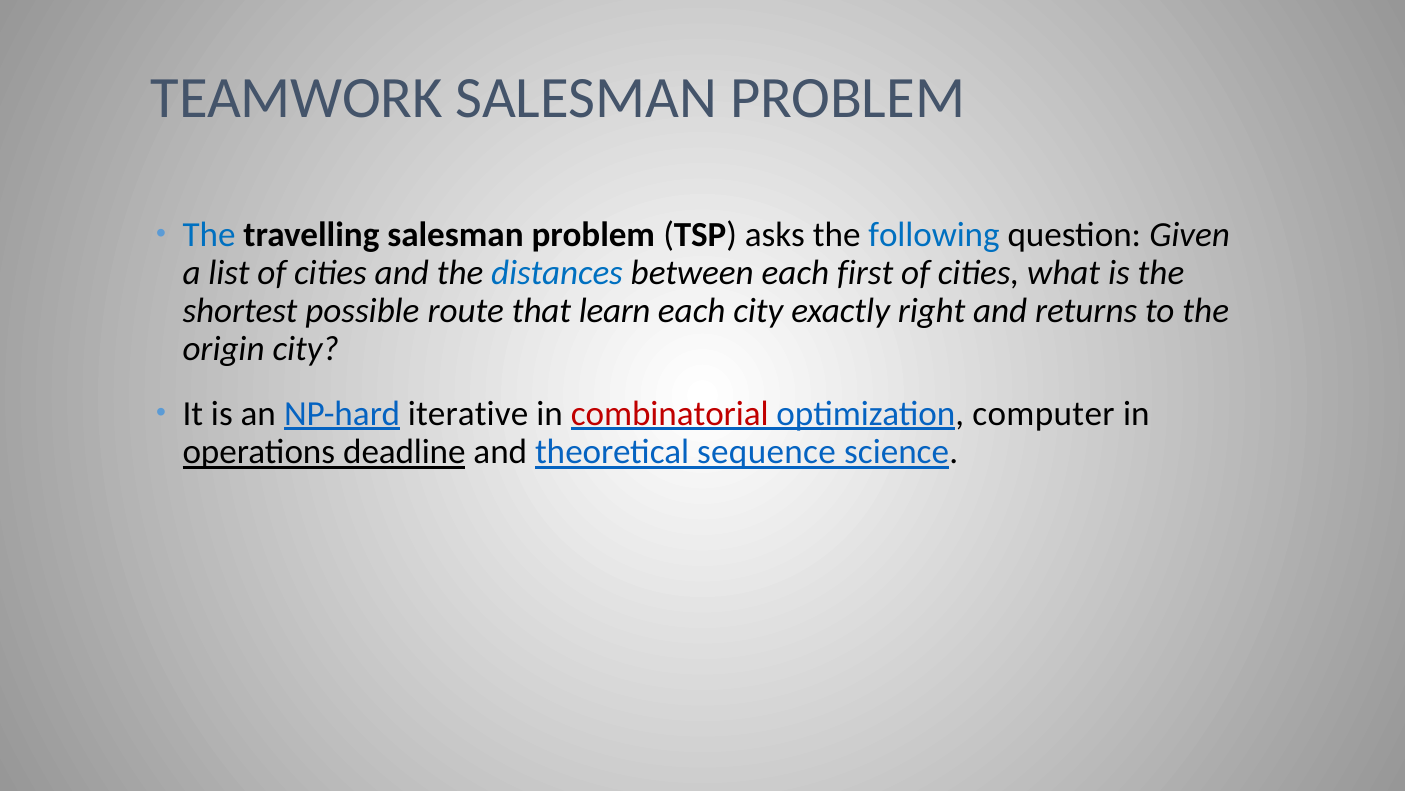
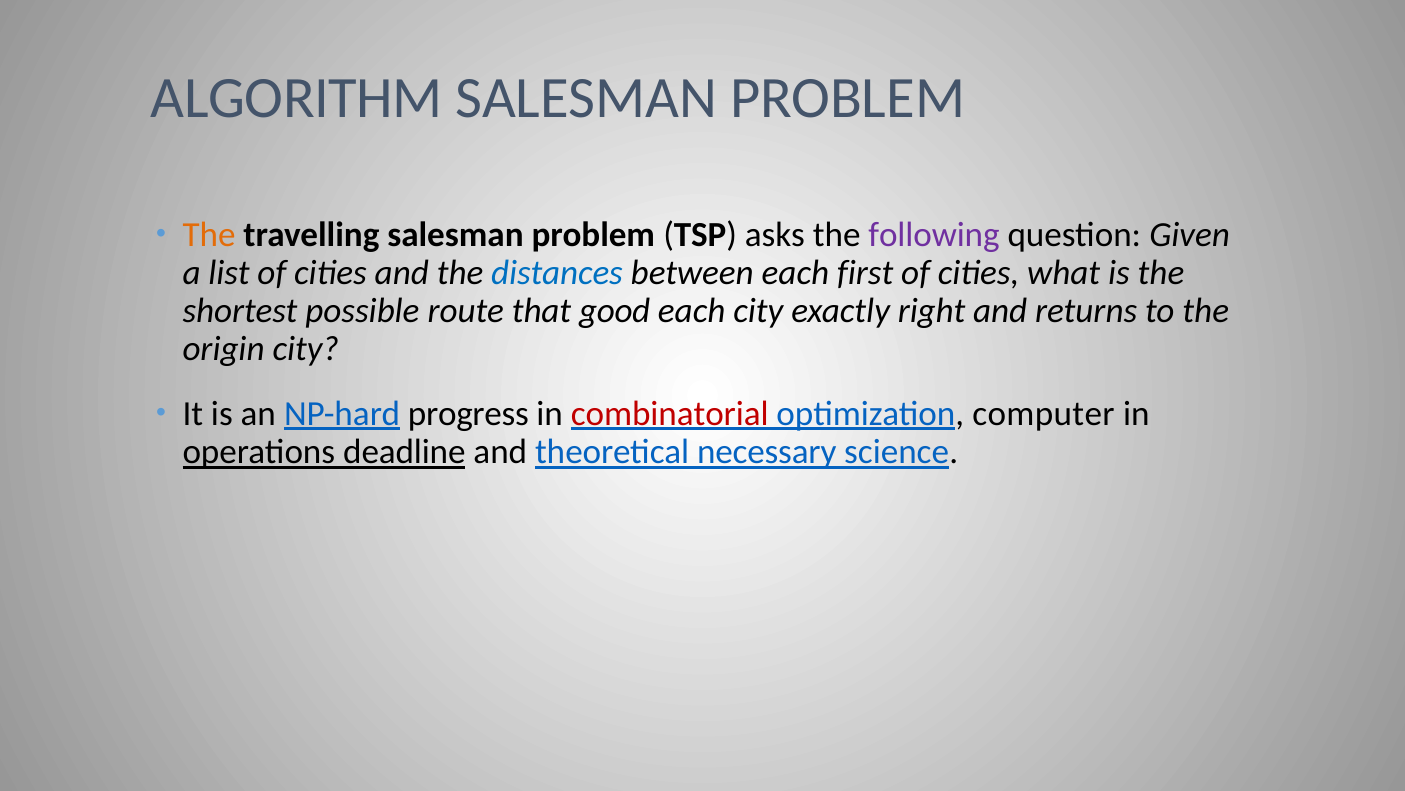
TEAMWORK: TEAMWORK -> ALGORITHM
The at (209, 235) colour: blue -> orange
following colour: blue -> purple
learn: learn -> good
iterative: iterative -> progress
sequence: sequence -> necessary
